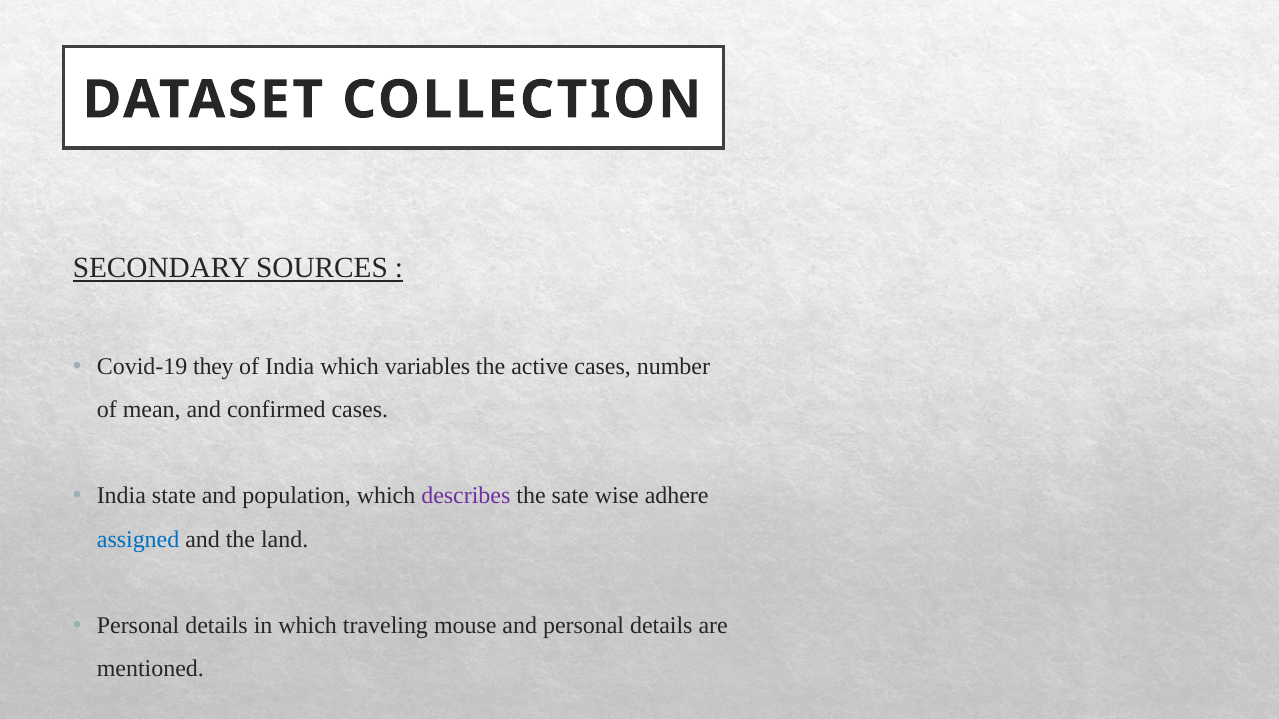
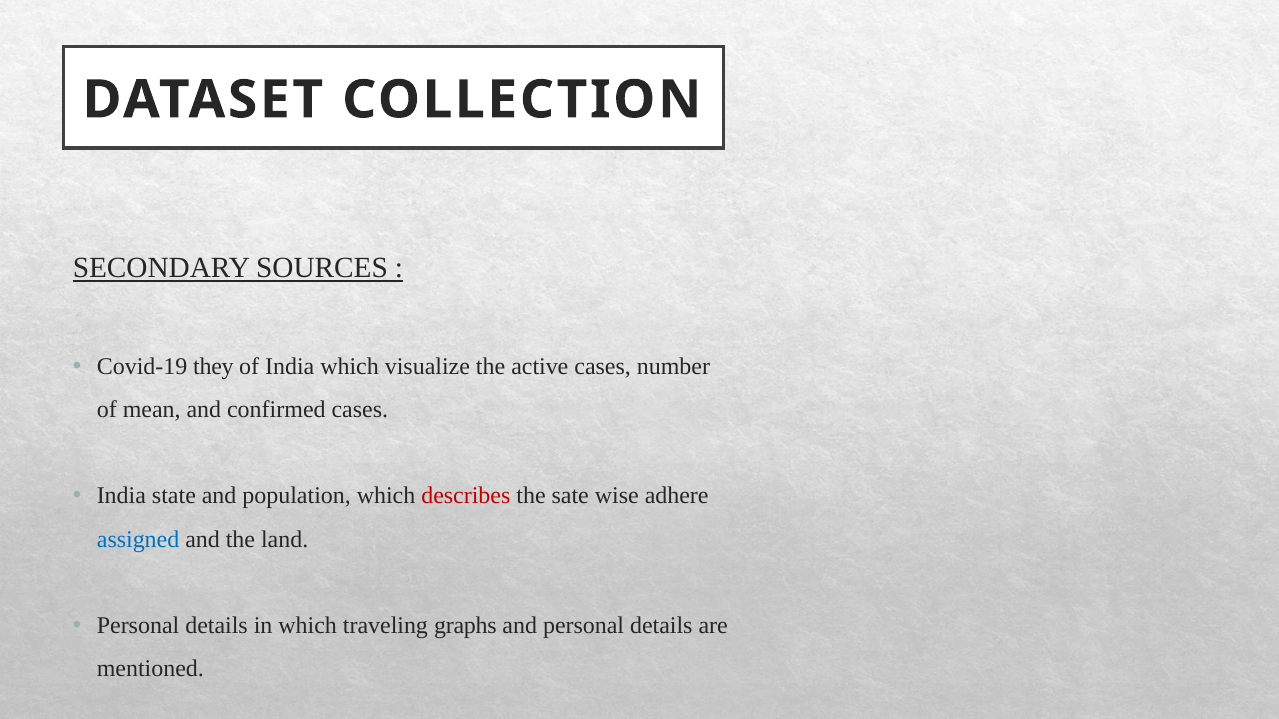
variables: variables -> visualize
describes colour: purple -> red
mouse: mouse -> graphs
